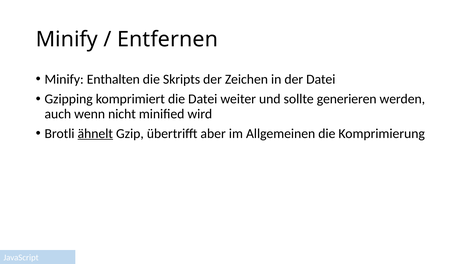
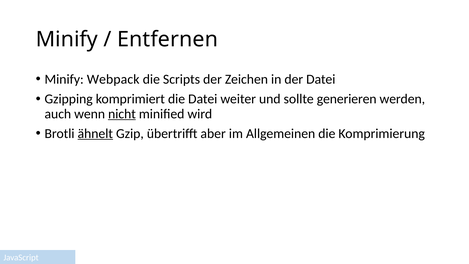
Enthalten: Enthalten -> Webpack
Skripts: Skripts -> Scripts
nicht underline: none -> present
